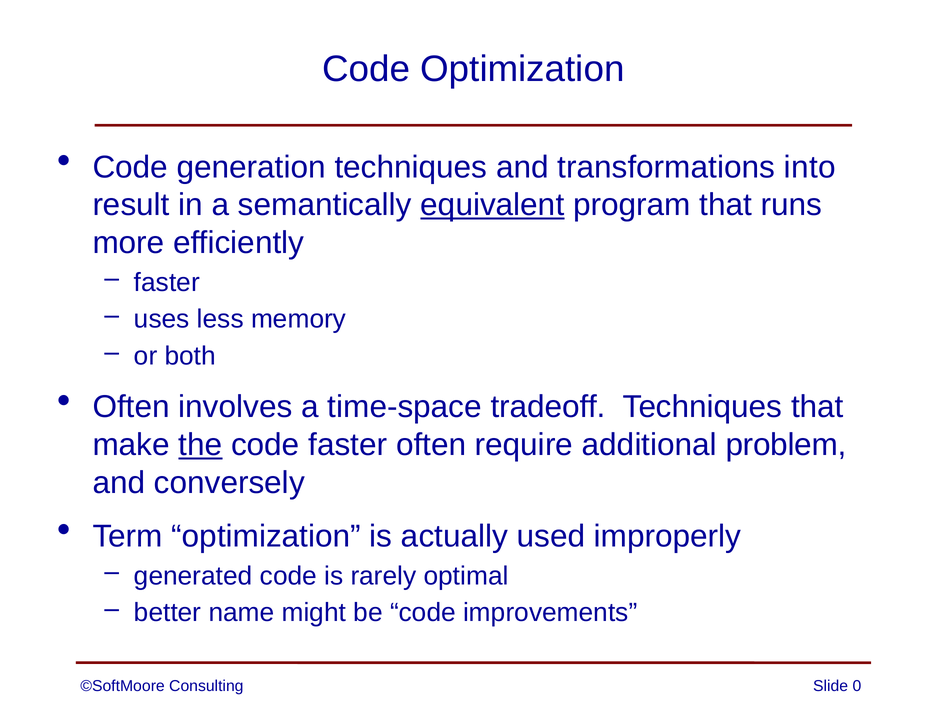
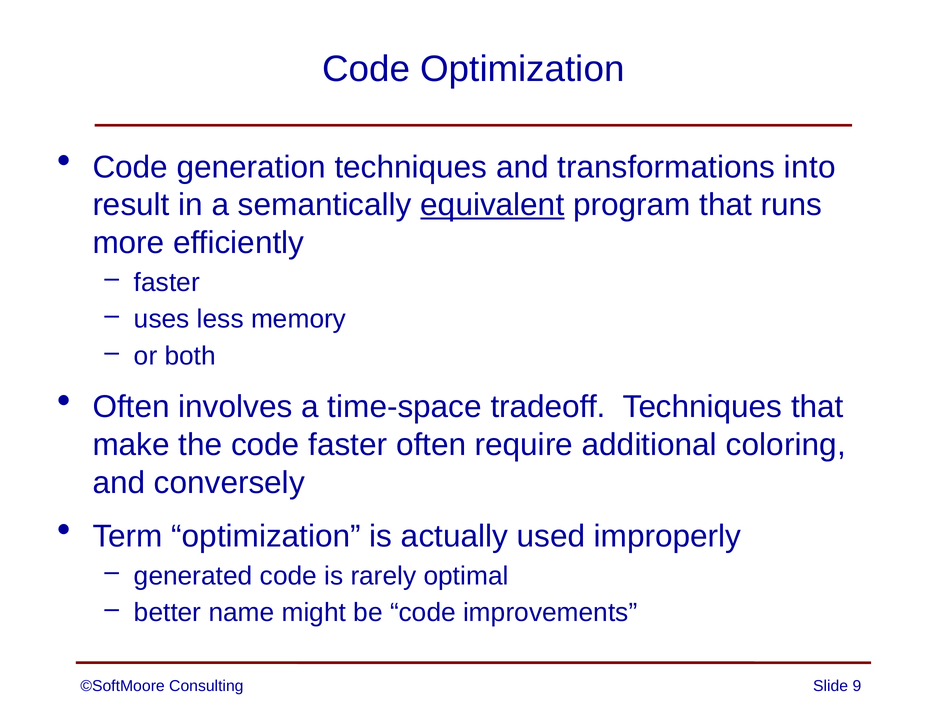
the underline: present -> none
problem: problem -> coloring
0: 0 -> 9
